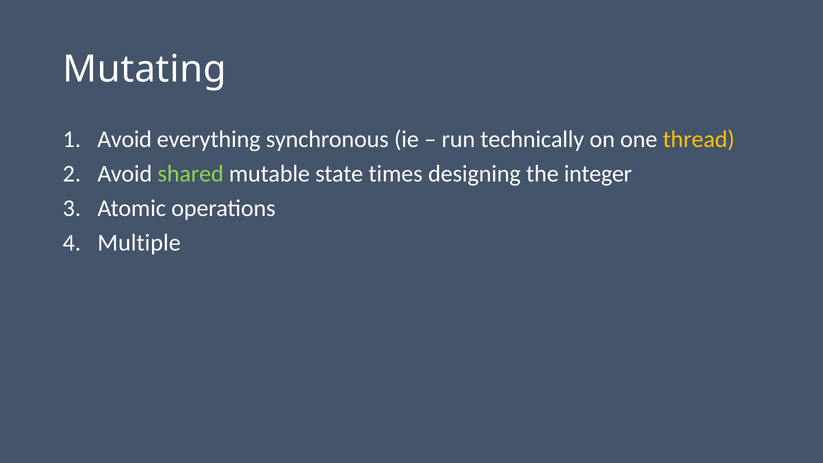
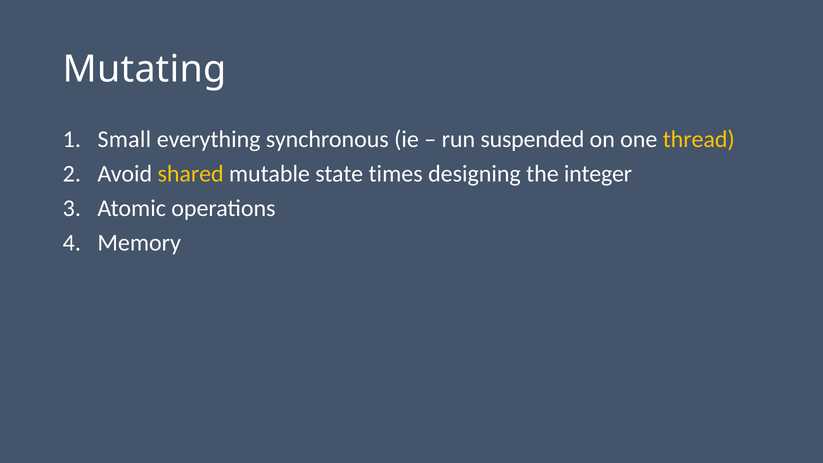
Avoid at (125, 139): Avoid -> Small
technically: technically -> suspended
shared colour: light green -> yellow
Multiple: Multiple -> Memory
